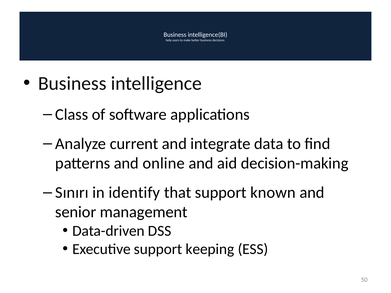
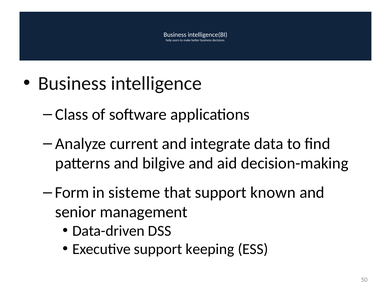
online: online -> bilgive
Sınırı: Sınırı -> Form
identify: identify -> sisteme
